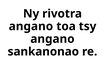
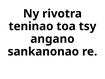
angano at (31, 26): angano -> teninao
